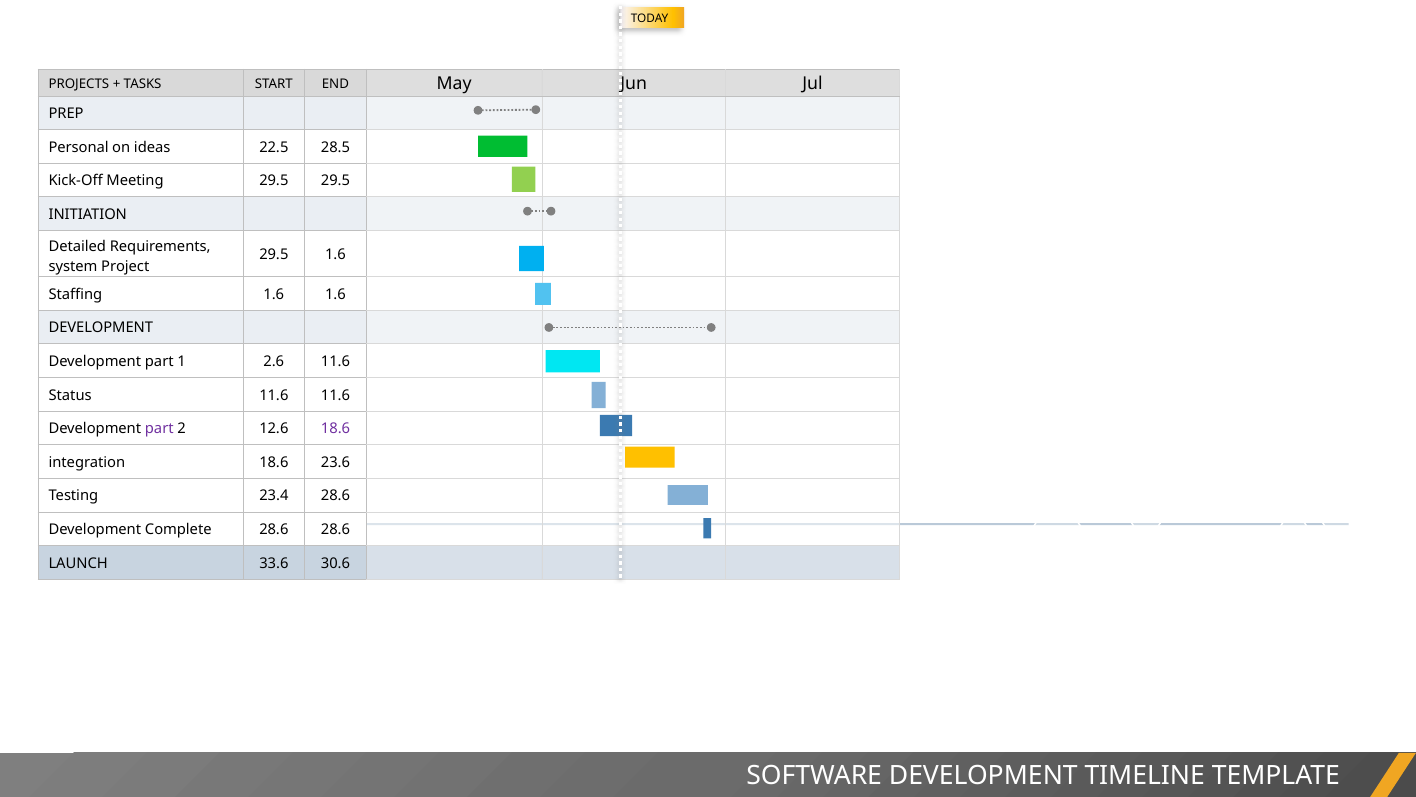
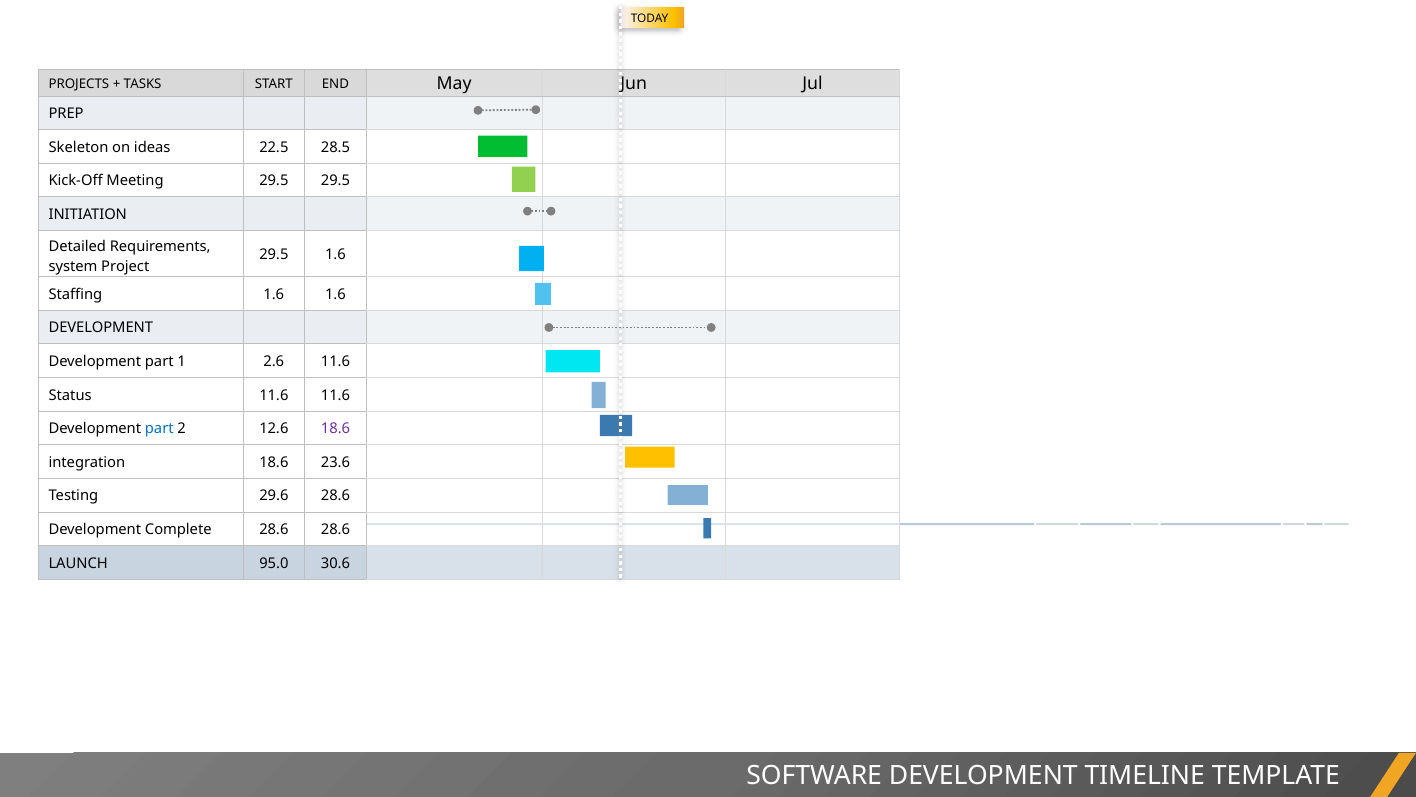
Personal: Personal -> Skeleton
part at (159, 428) colour: purple -> blue
23.4: 23.4 -> 29.6
33.6: 33.6 -> 95.0
